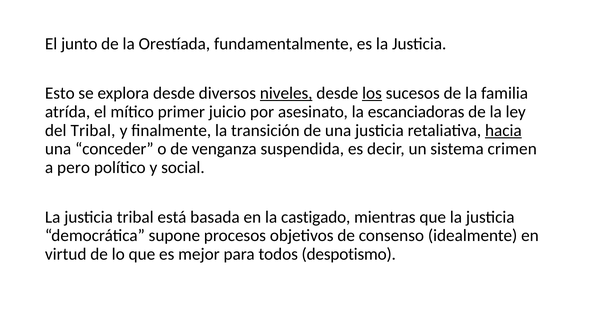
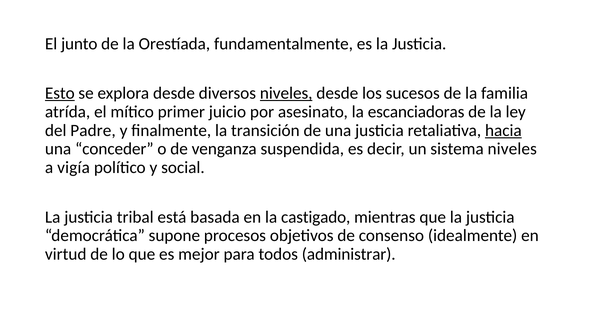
Esto underline: none -> present
los underline: present -> none
del Tribal: Tribal -> Padre
sistema crimen: crimen -> niveles
pero: pero -> vigía
despotismo: despotismo -> administrar
